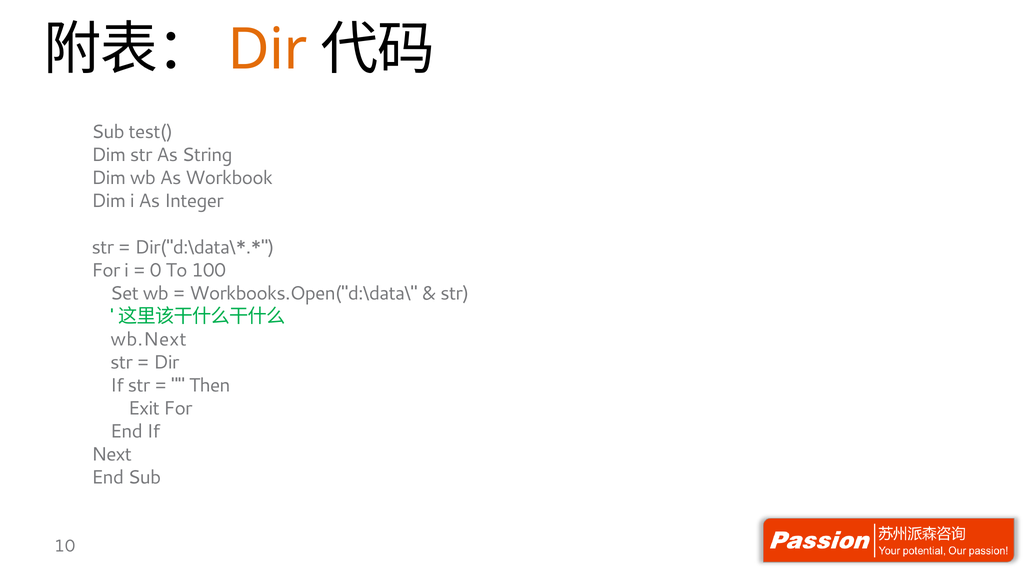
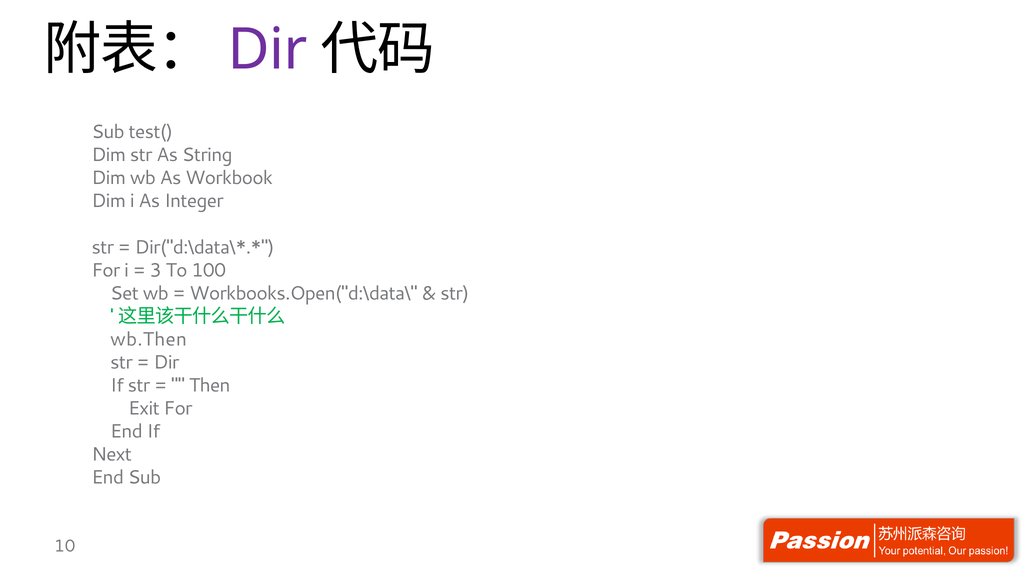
Dir at (268, 50) colour: orange -> purple
0: 0 -> 3
wb.Next: wb.Next -> wb.Then
